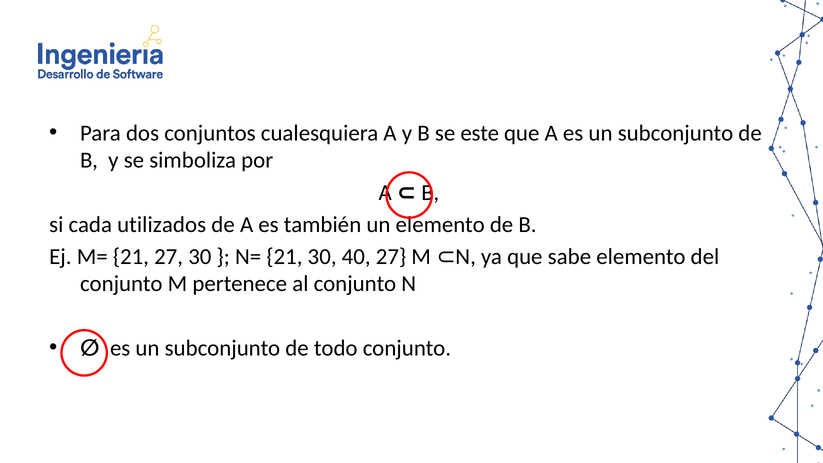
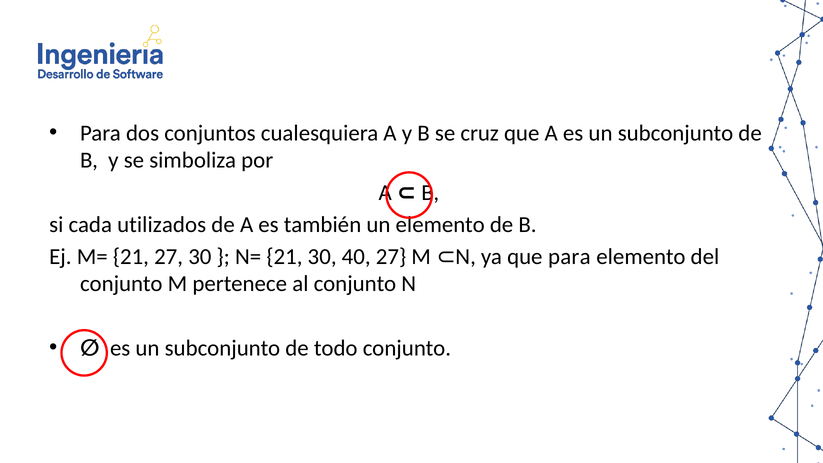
este: este -> cruz
que sabe: sabe -> para
